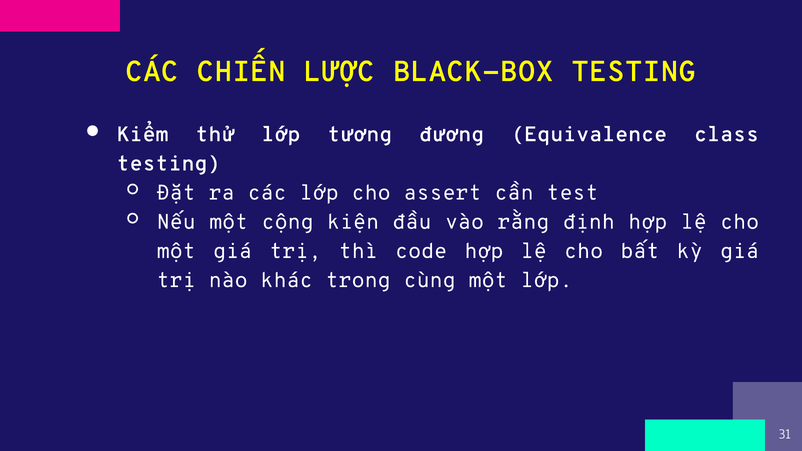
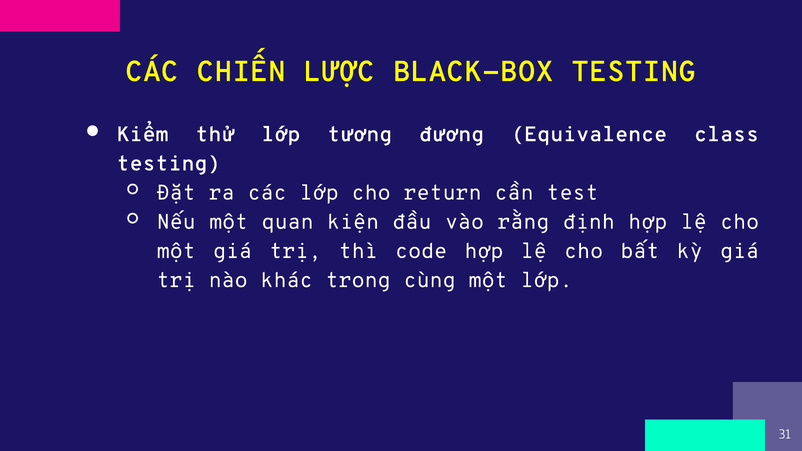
assert: assert -> return
cộng: cộng -> quan
